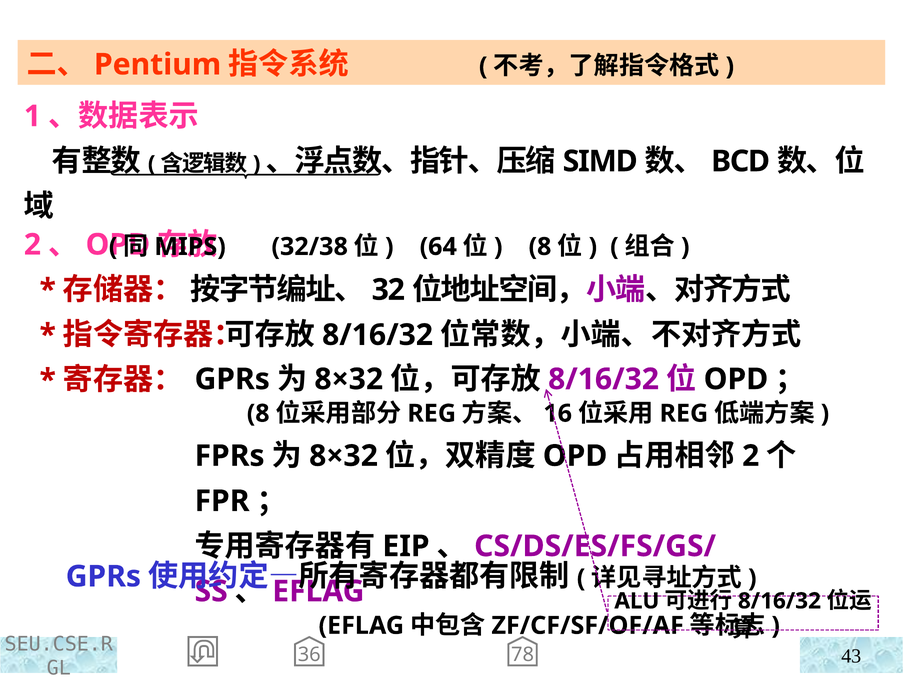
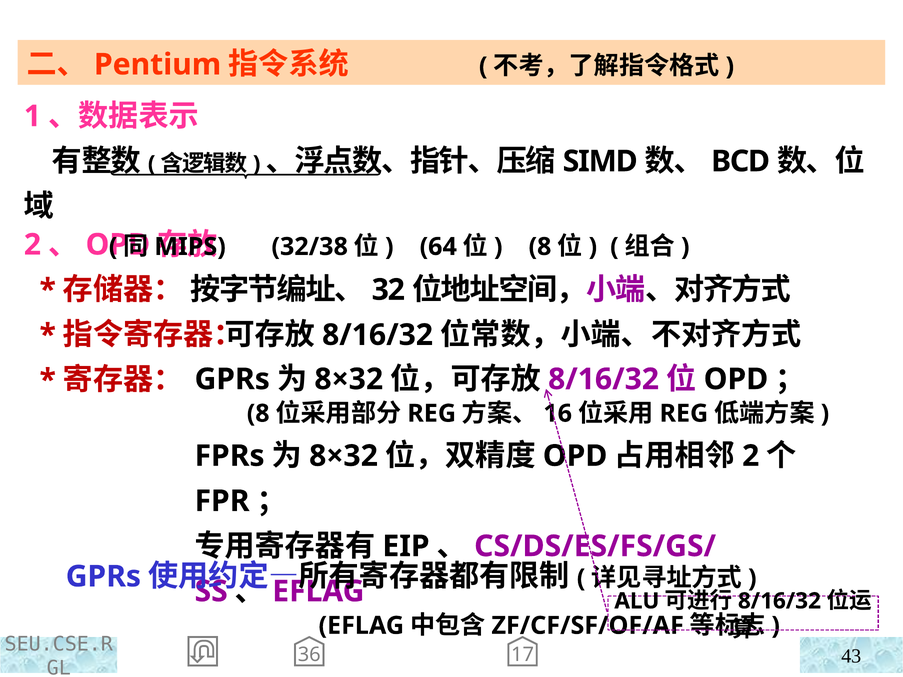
78: 78 -> 17
